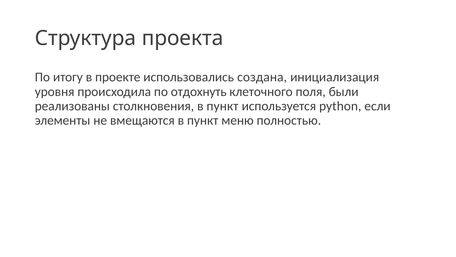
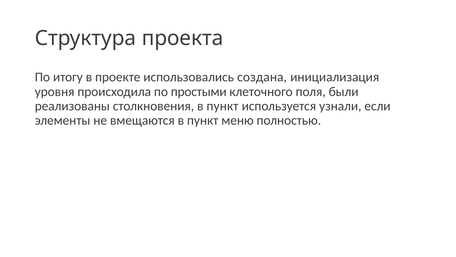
отдохнуть: отдохнуть -> простыми
python: python -> узнали
